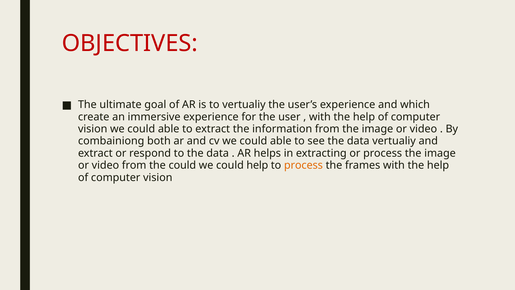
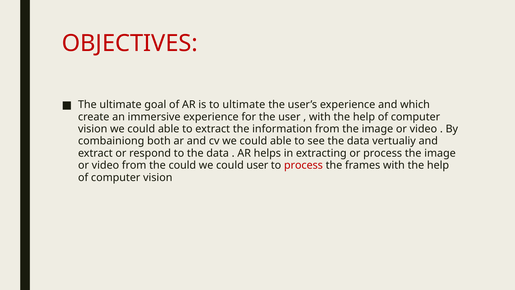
to vertualiy: vertualiy -> ultimate
could help: help -> user
process at (303, 165) colour: orange -> red
